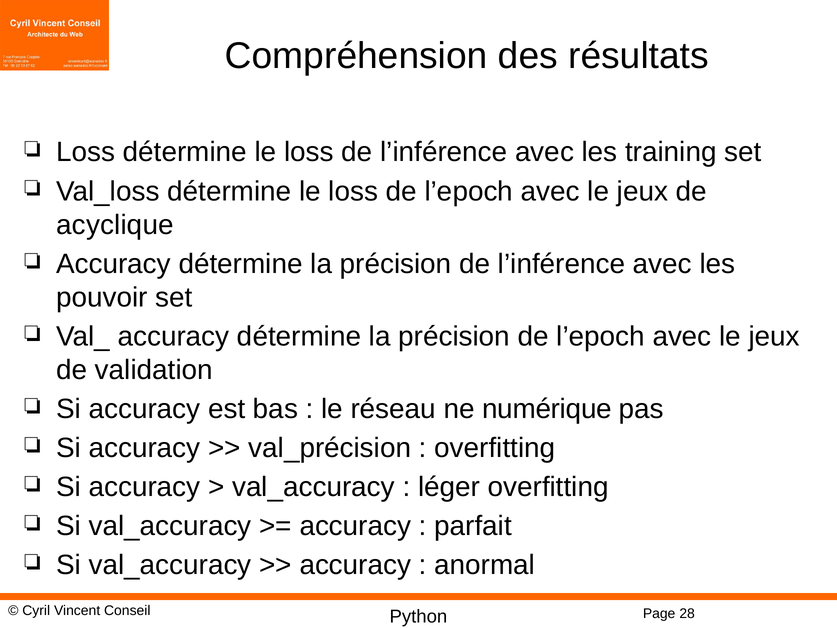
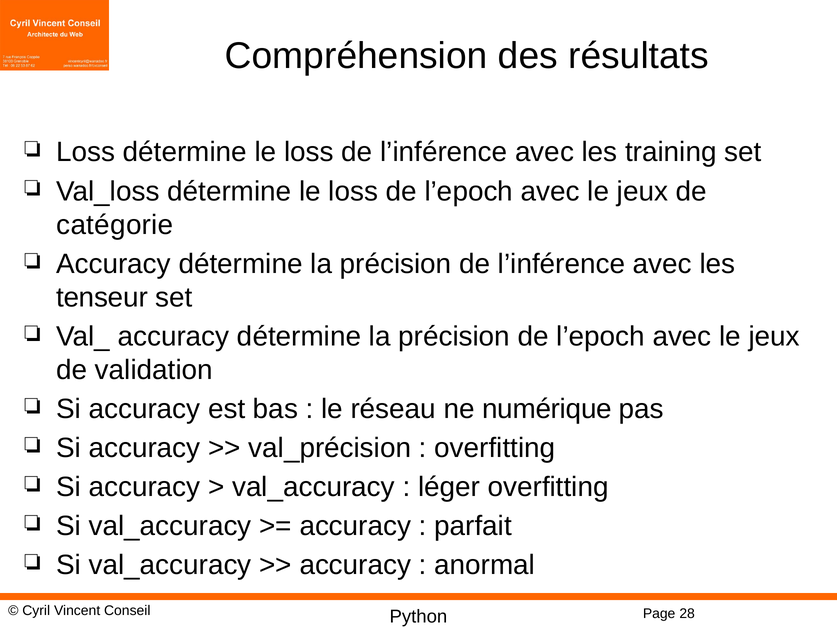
acyclique: acyclique -> catégorie
pouvoir: pouvoir -> tenseur
